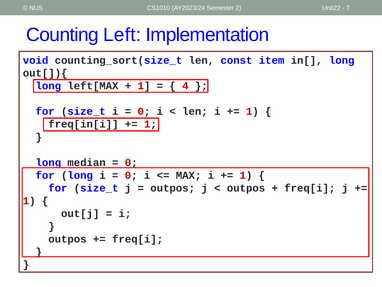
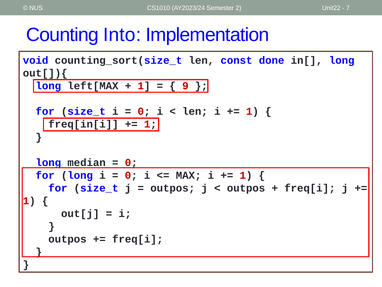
Left: Left -> Into
item: item -> done
4: 4 -> 9
